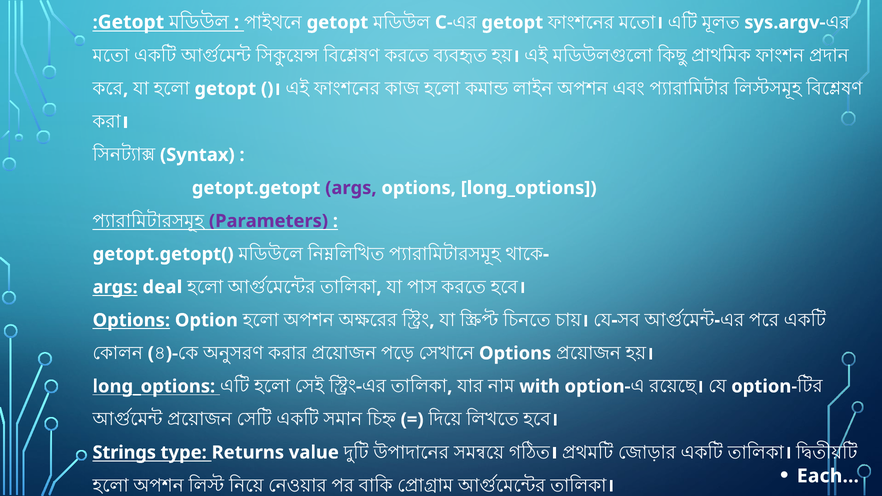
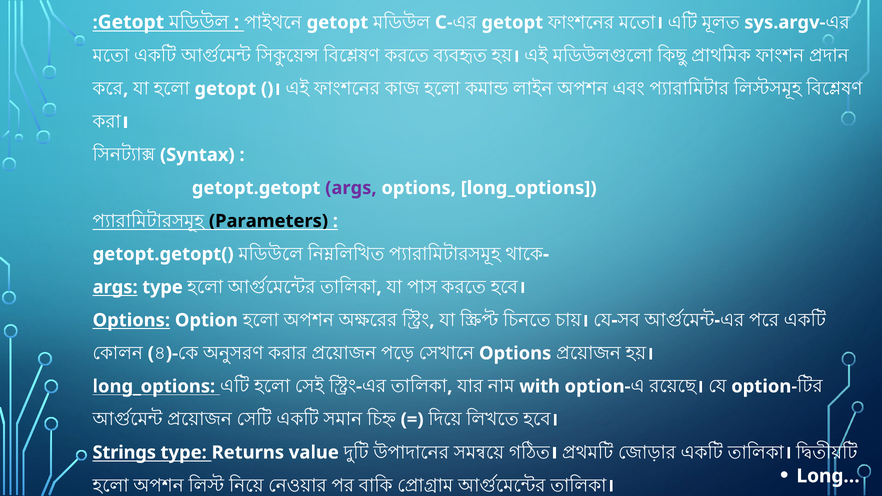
Parameters colour: purple -> black
args deal: deal -> type
Each…: Each… -> Long…
